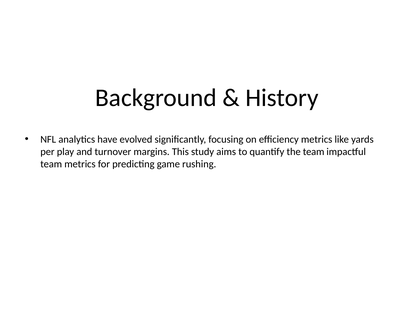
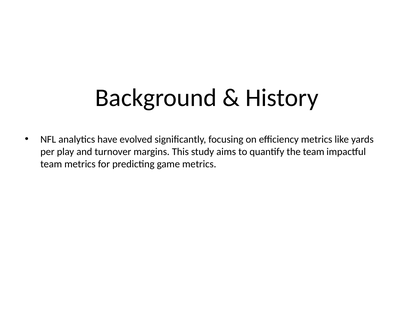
game rushing: rushing -> metrics
